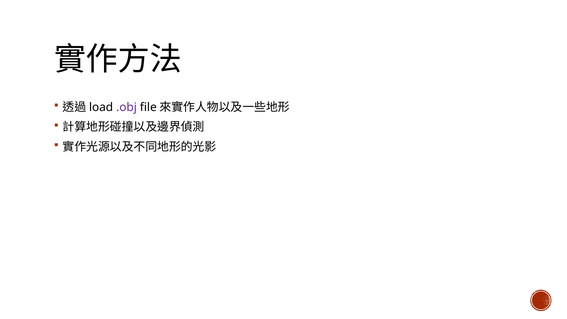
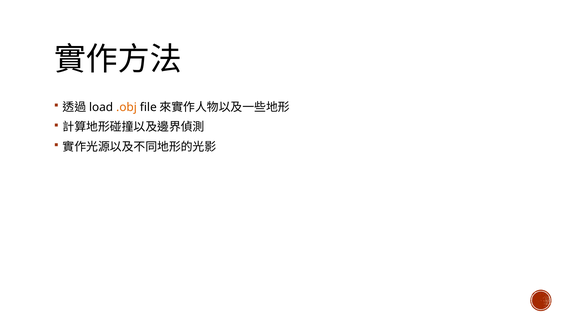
.obj colour: purple -> orange
